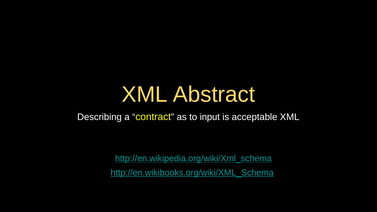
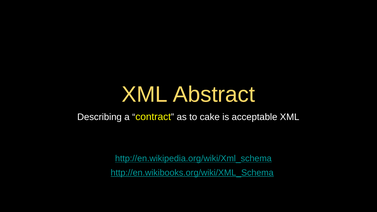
input: input -> cake
